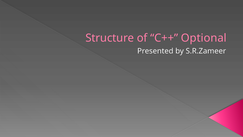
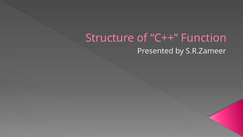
Optional: Optional -> Function
